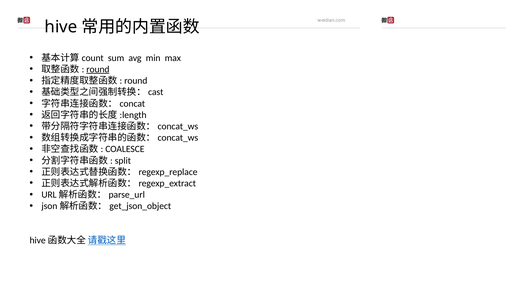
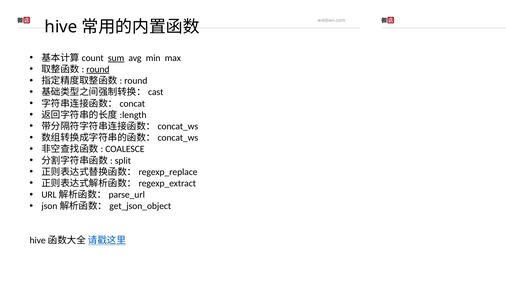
sum underline: none -> present
